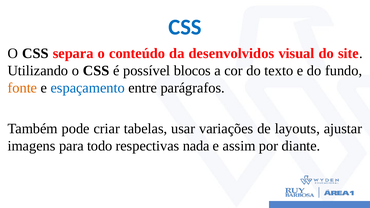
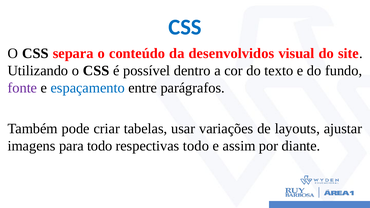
blocos: blocos -> dentro
fonte colour: orange -> purple
respectivas nada: nada -> todo
